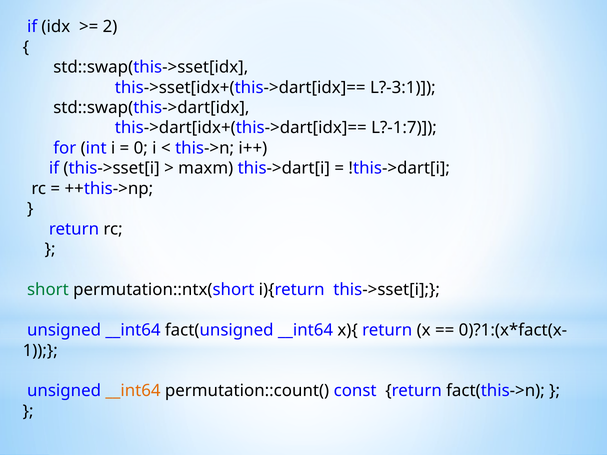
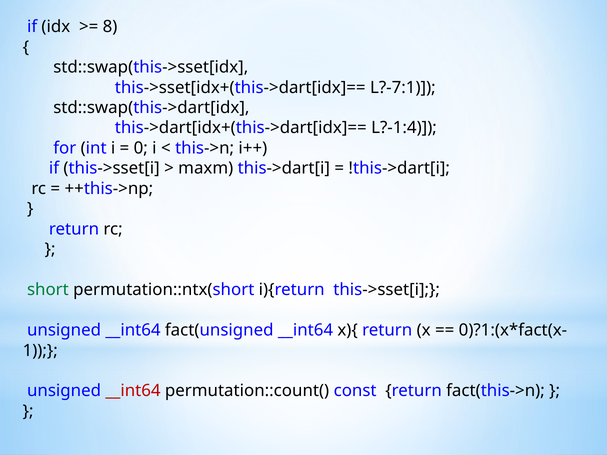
2: 2 -> 8
L?-3:1: L?-3:1 -> L?-7:1
L?-1:7: L?-1:7 -> L?-1:4
__int64 at (133, 391) colour: orange -> red
